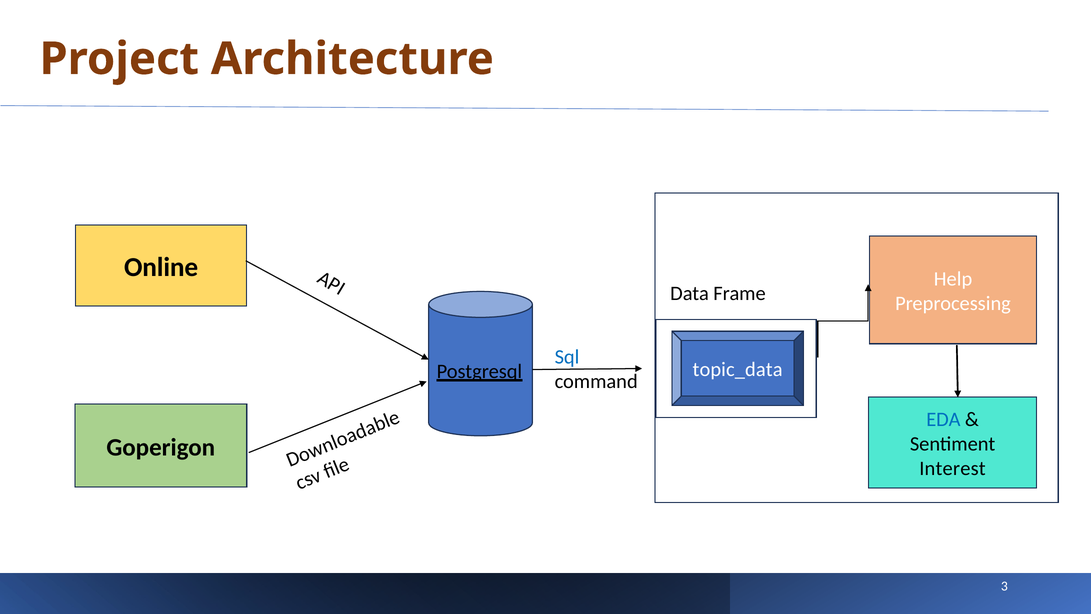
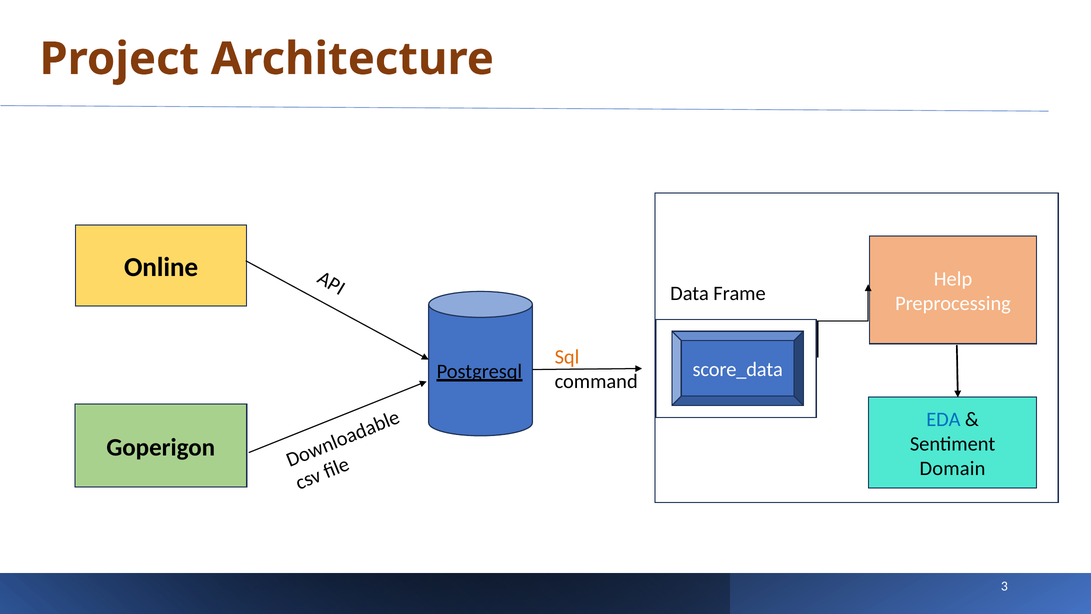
Sql colour: blue -> orange
topic_data: topic_data -> score_data
Interest: Interest -> Domain
